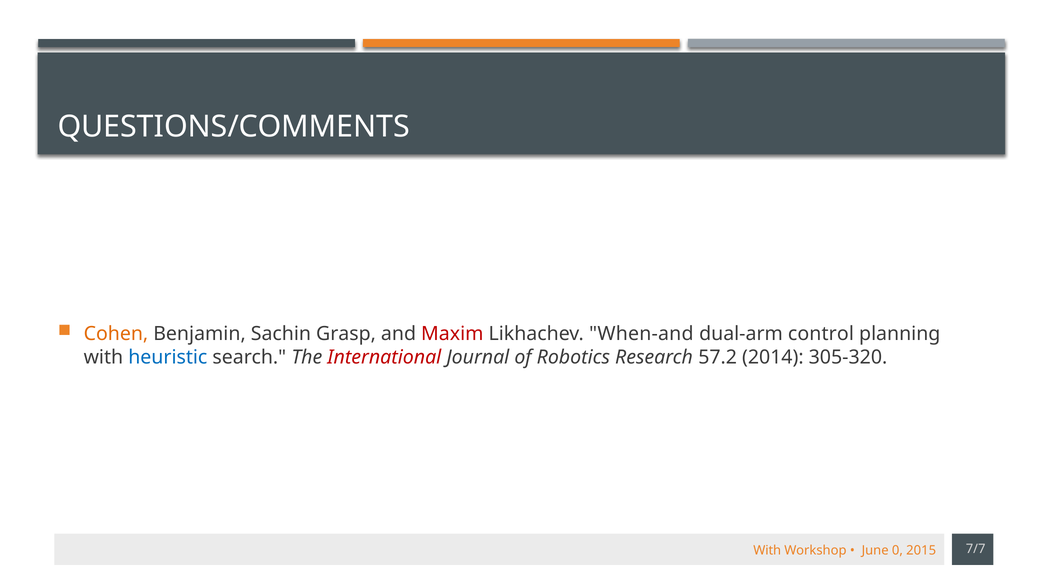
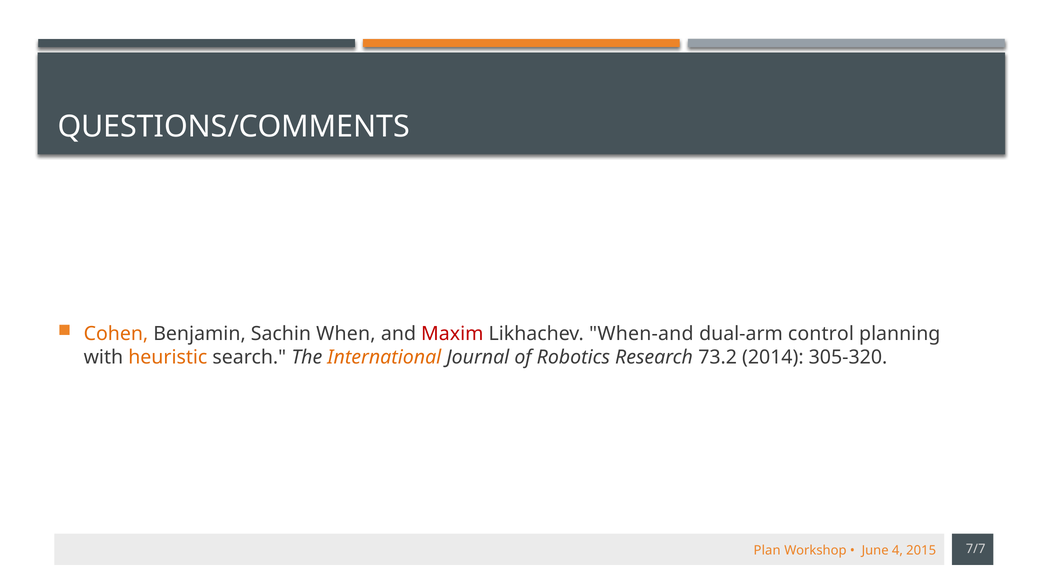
Grasp: Grasp -> When
heuristic colour: blue -> orange
International colour: red -> orange
57.2: 57.2 -> 73.2
With at (767, 550): With -> Plan
0: 0 -> 4
